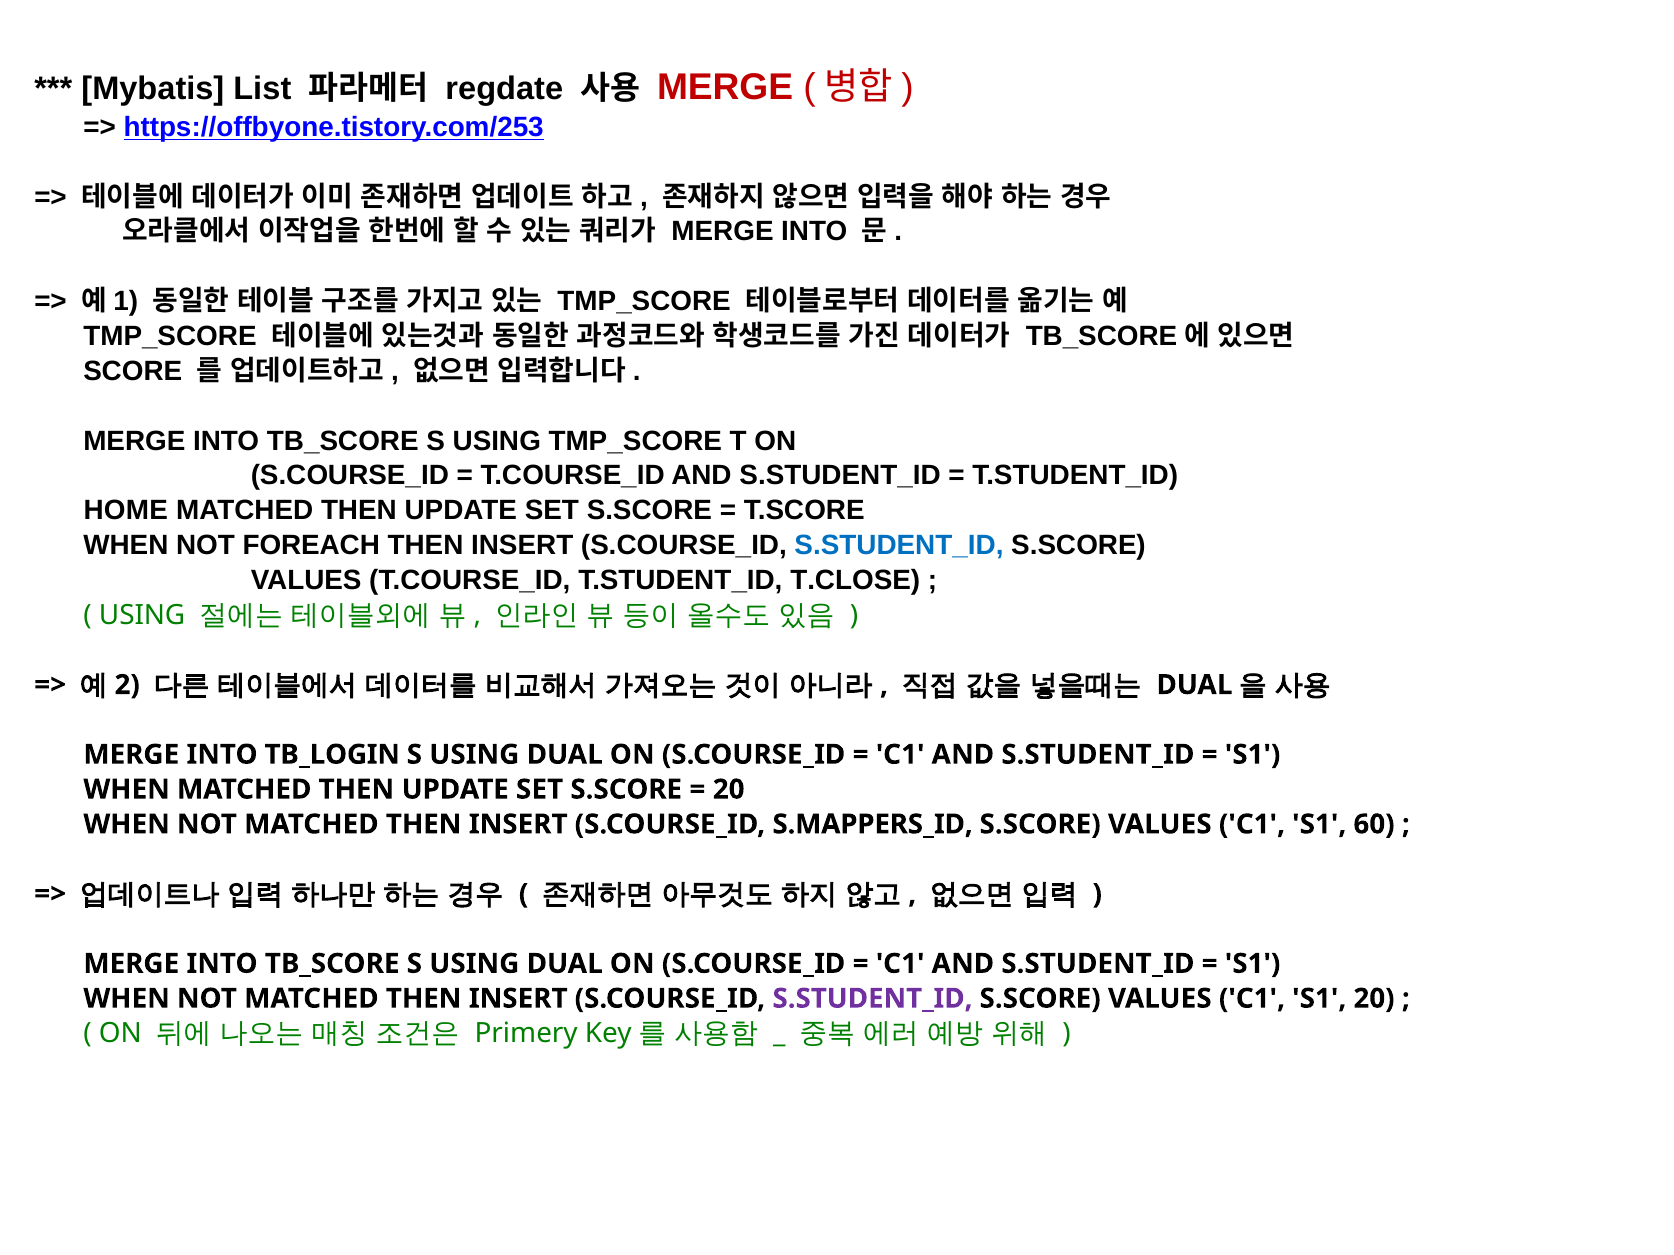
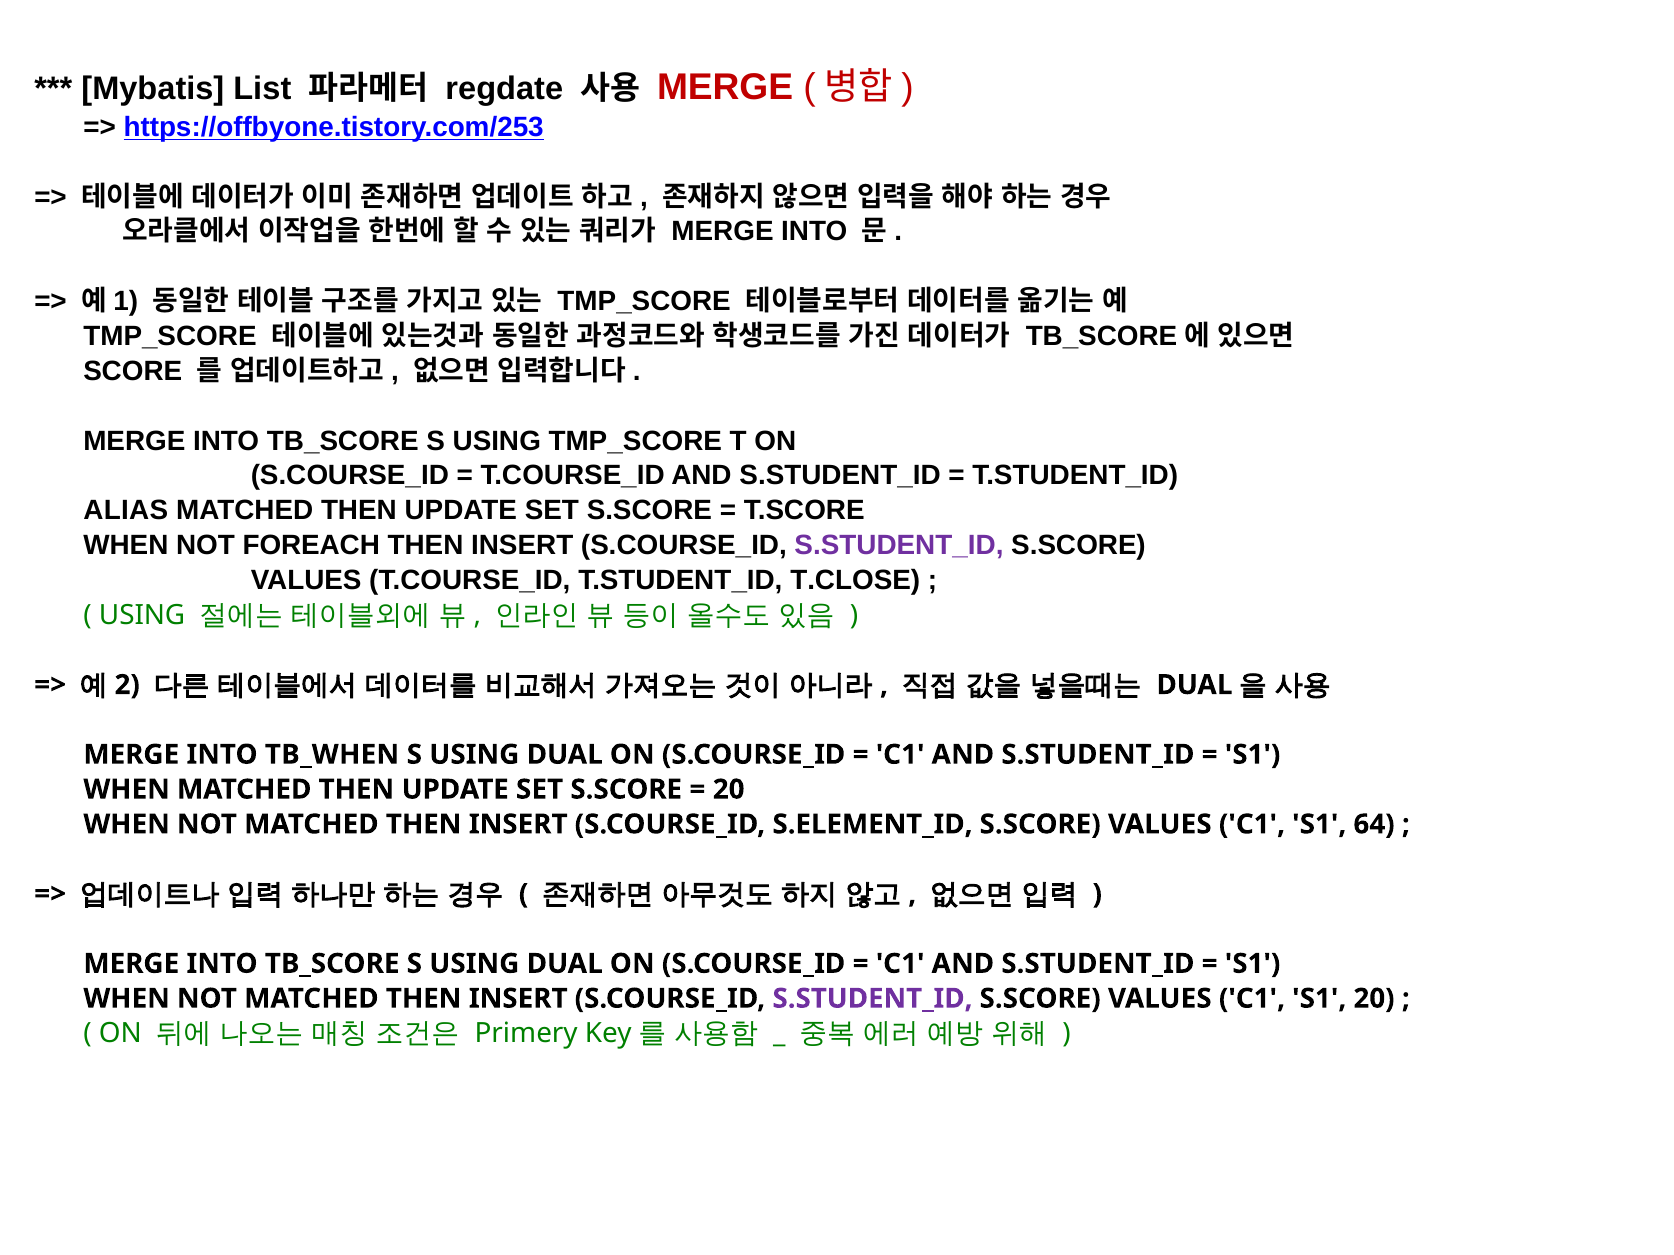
HOME: HOME -> ALIAS
S.STUDENT_ID at (899, 546) colour: blue -> purple
TB_LOGIN: TB_LOGIN -> TB_WHEN
S.MAPPERS_ID: S.MAPPERS_ID -> S.ELEMENT_ID
60: 60 -> 64
